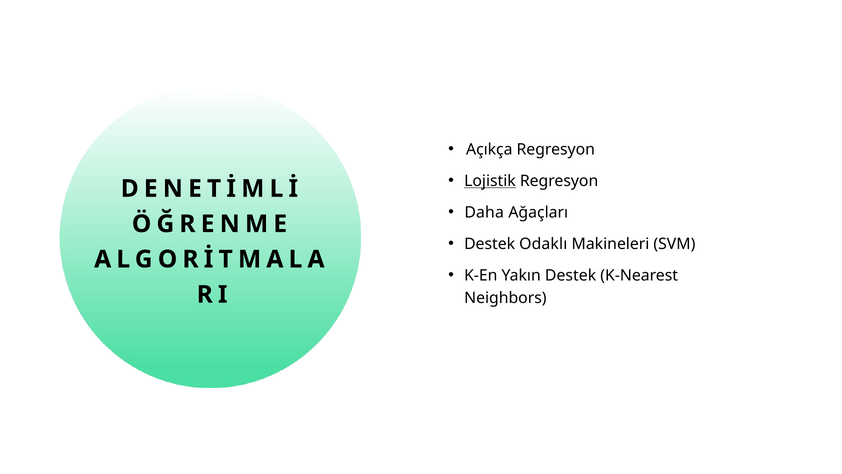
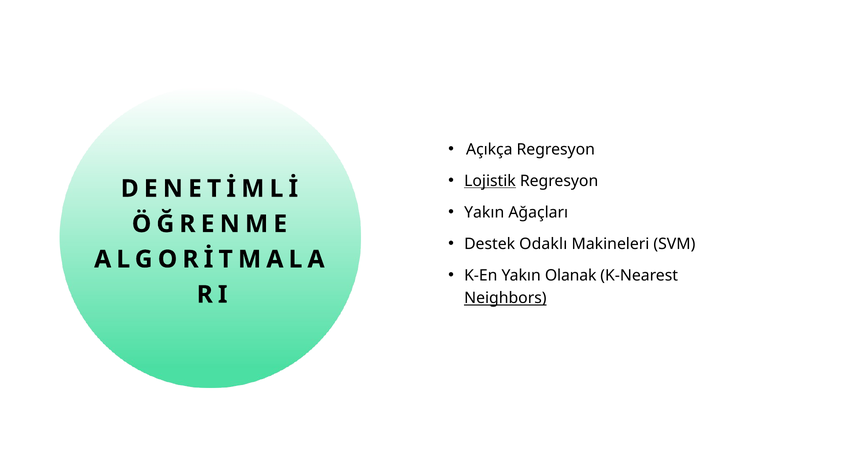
Daha at (484, 212): Daha -> Yakın
Yakın Destek: Destek -> Olanak
Neighbors underline: none -> present
